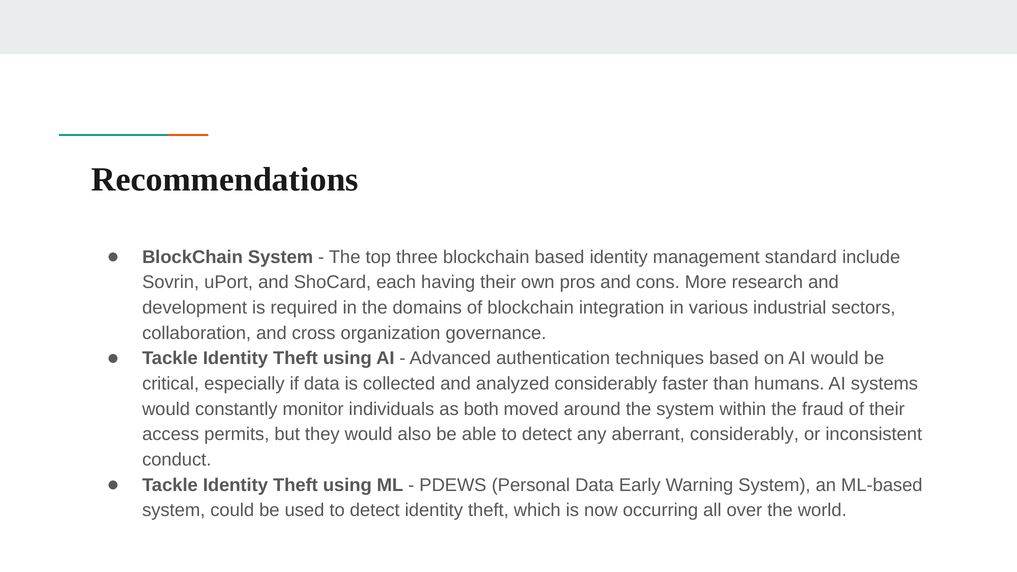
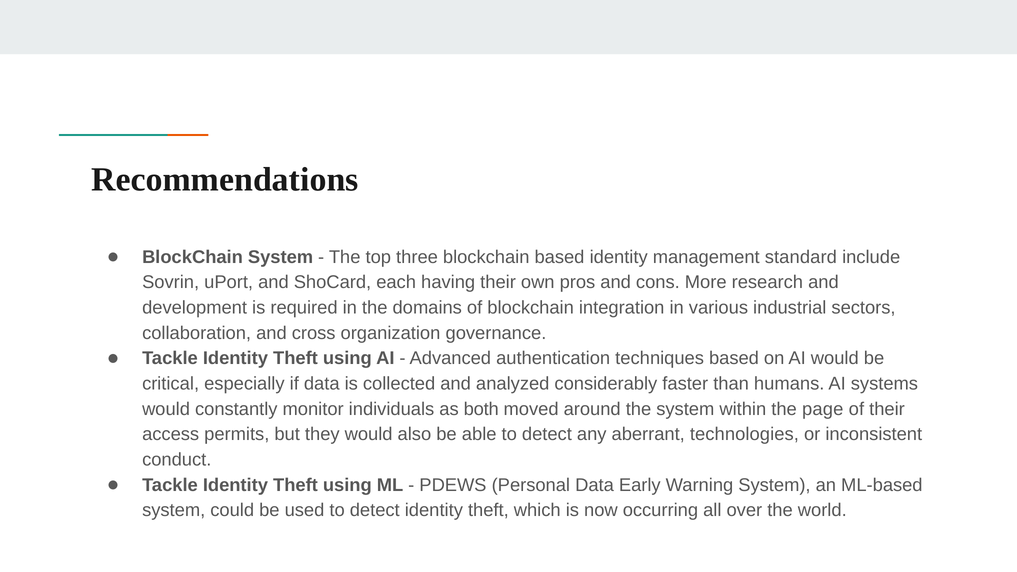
fraud: fraud -> page
aberrant considerably: considerably -> technologies
